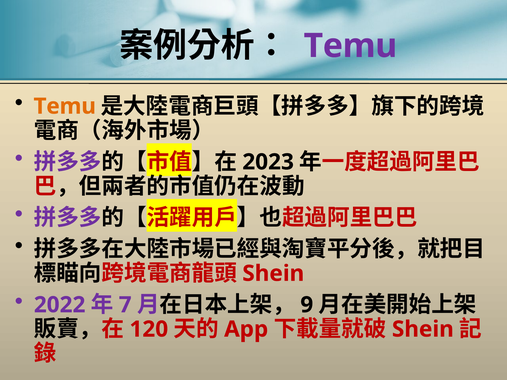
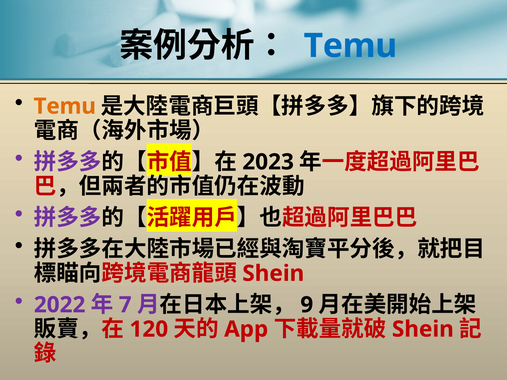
Temu at (350, 46) colour: purple -> blue
